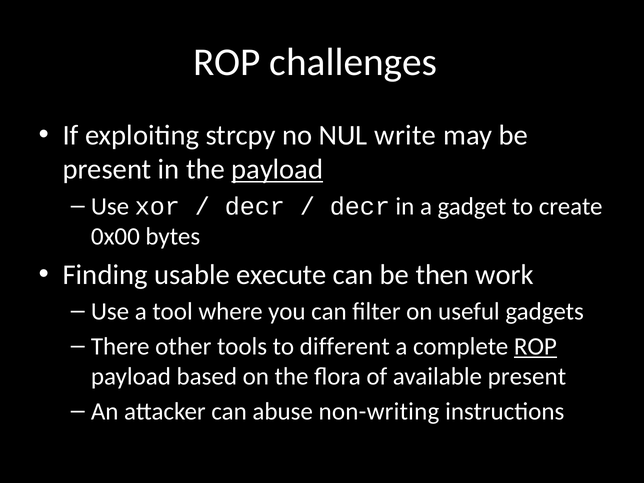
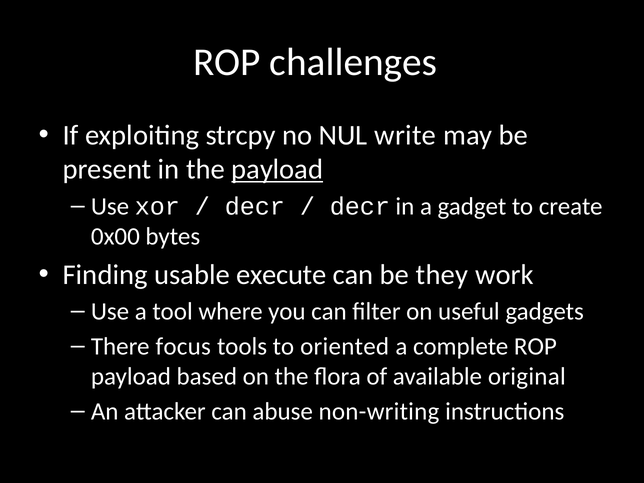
then: then -> they
other: other -> focus
different: different -> oriented
ROP at (535, 347) underline: present -> none
available present: present -> original
